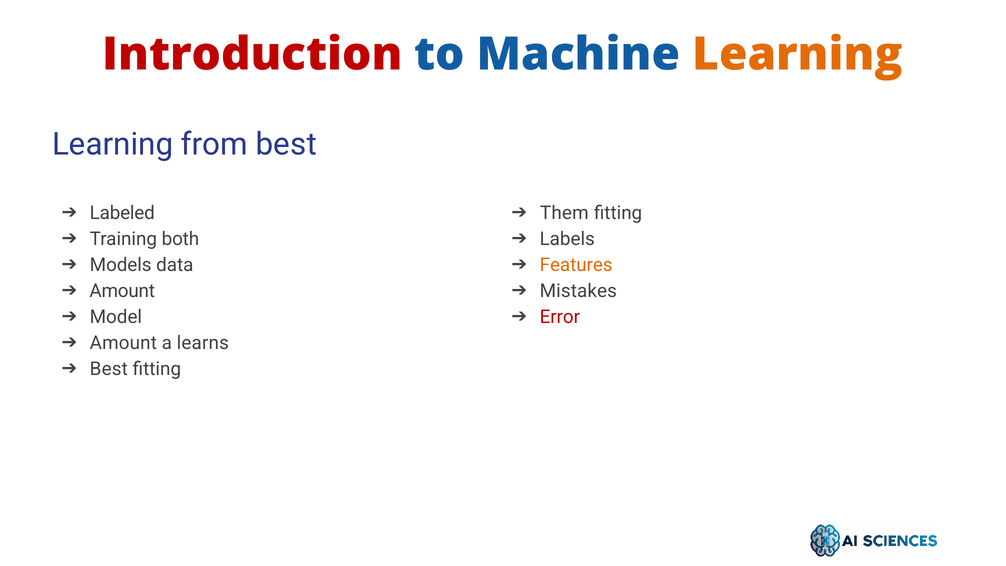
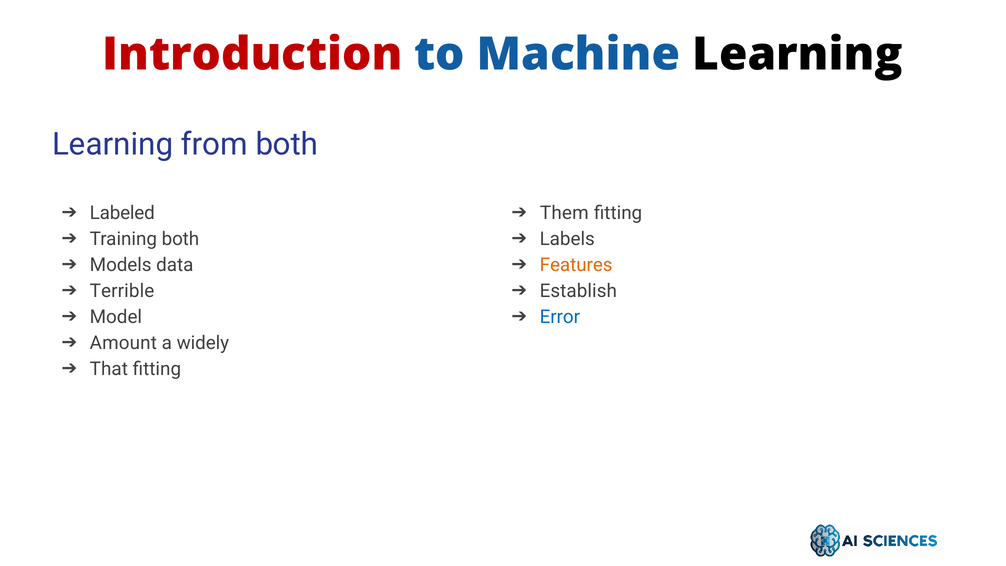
Learning at (797, 55) colour: orange -> black
from best: best -> both
Amount at (122, 291): Amount -> Terrible
Mistakes: Mistakes -> Establish
Error colour: red -> blue
learns: learns -> widely
Best at (109, 369): Best -> That
